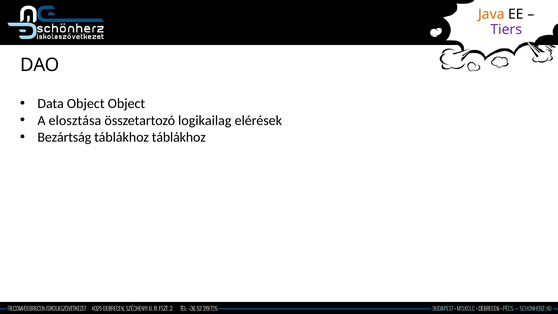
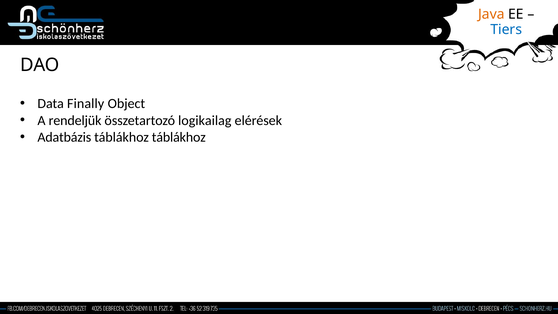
Tiers colour: purple -> blue
Data Object: Object -> Finally
elosztása: elosztása -> rendeljük
Bezártság: Bezártság -> Adatbázis
